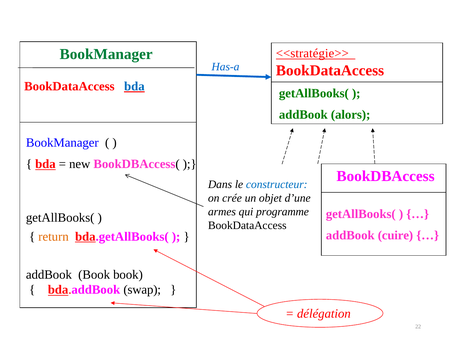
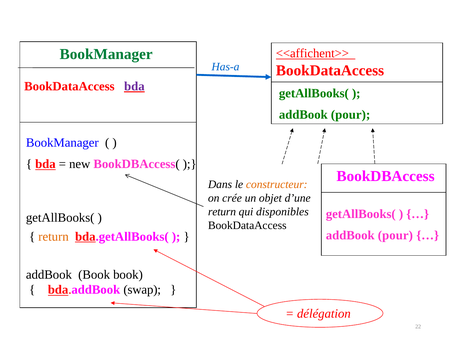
<<stratégie>>: <<stratégie>> -> <<affichent>>
bda at (134, 86) colour: blue -> purple
alors at (351, 115): alors -> pour
constructeur colour: blue -> orange
armes at (222, 212): armes -> return
programme: programme -> disponibles
cuire at (395, 236): cuire -> pour
